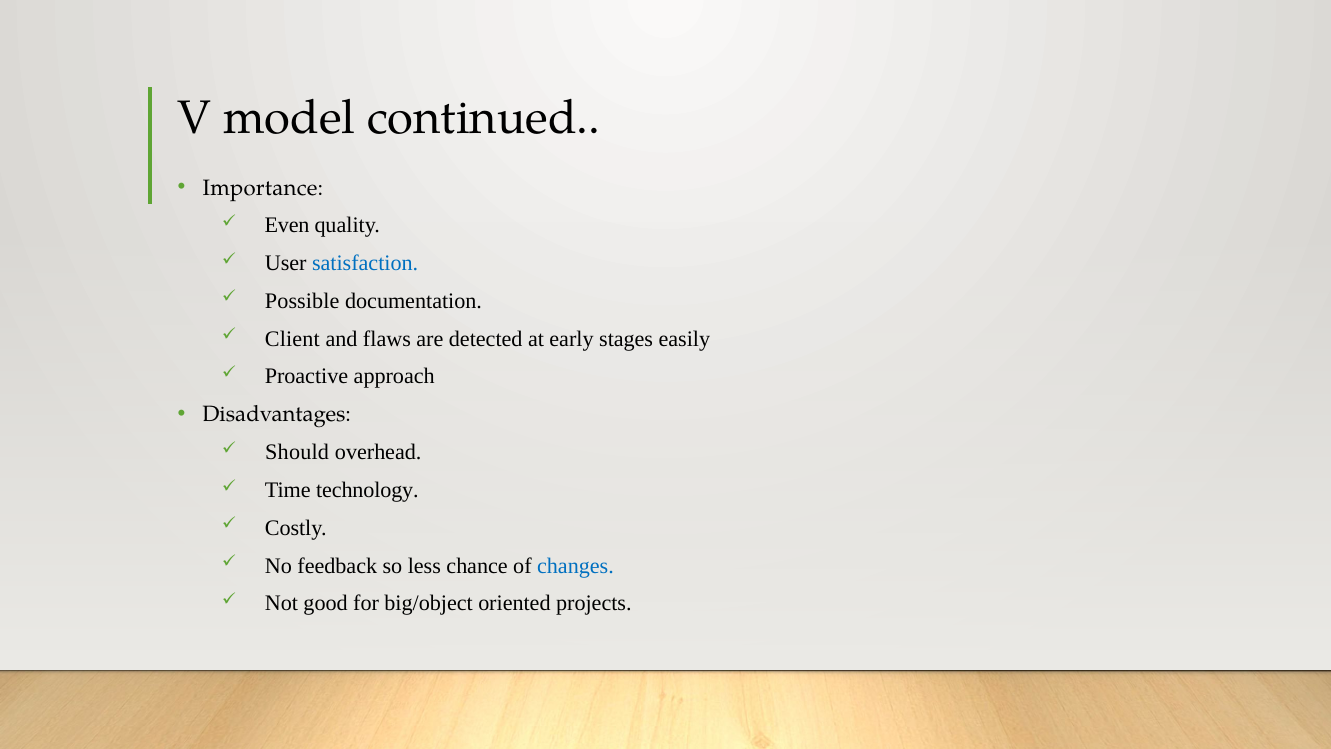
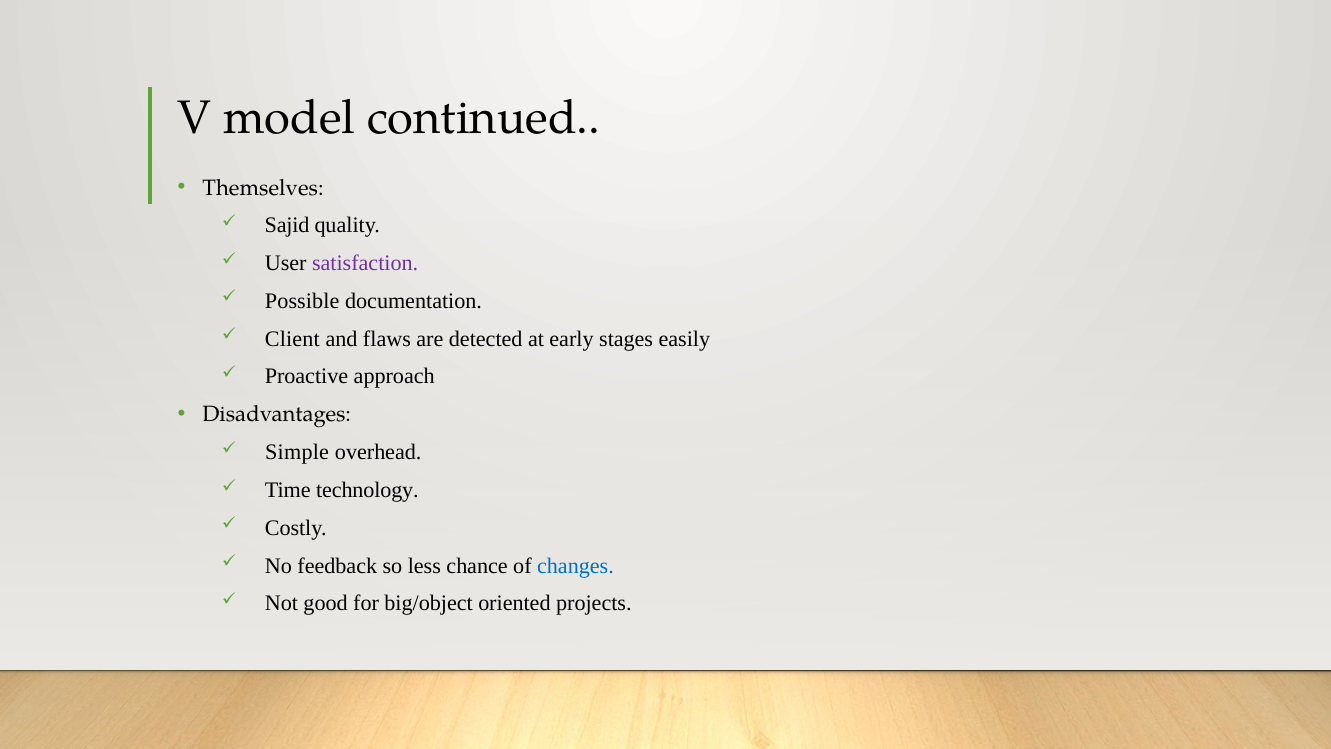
Importance: Importance -> Themselves
Even: Even -> Sajid
satisfaction colour: blue -> purple
Should: Should -> Simple
